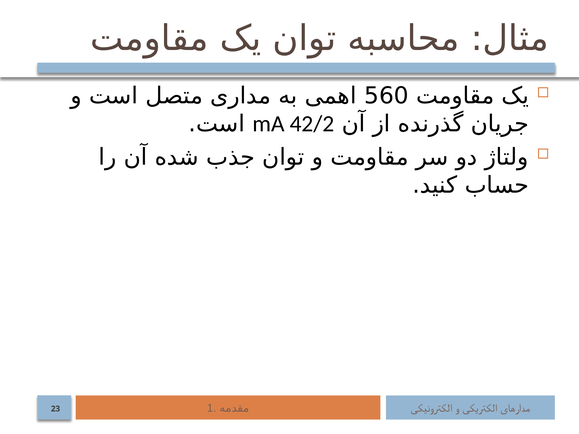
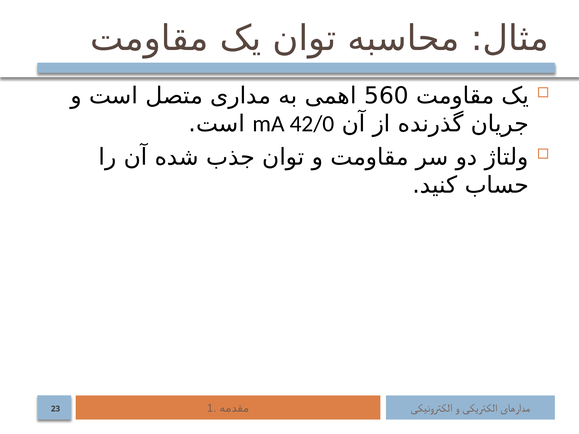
42/2: 42/2 -> 42/0
